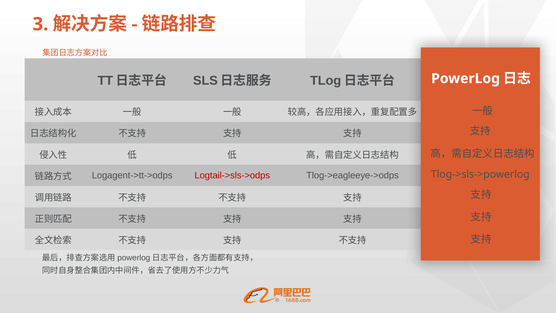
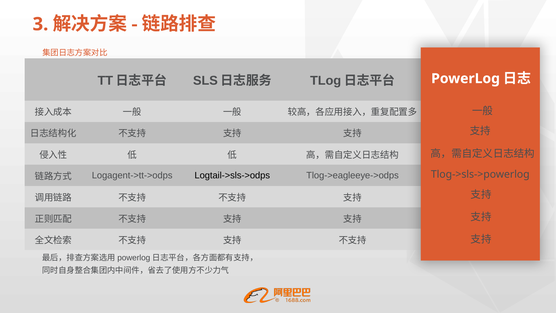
Logtail->sls->odps colour: red -> black
